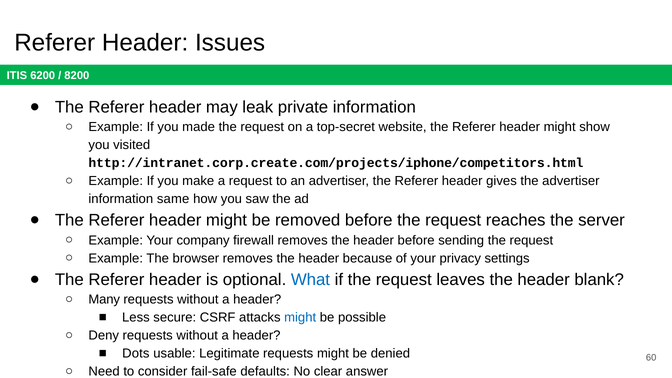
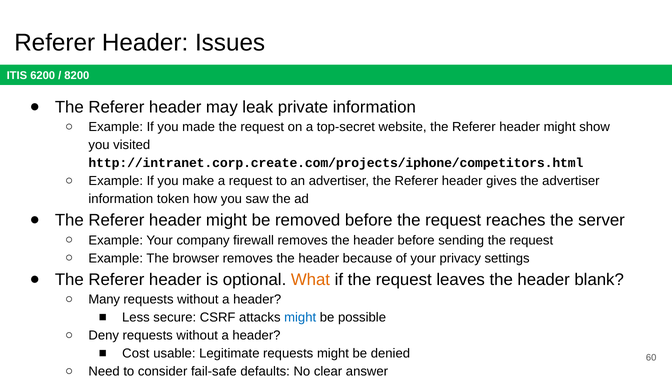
same: same -> token
What colour: blue -> orange
Dots: Dots -> Cost
